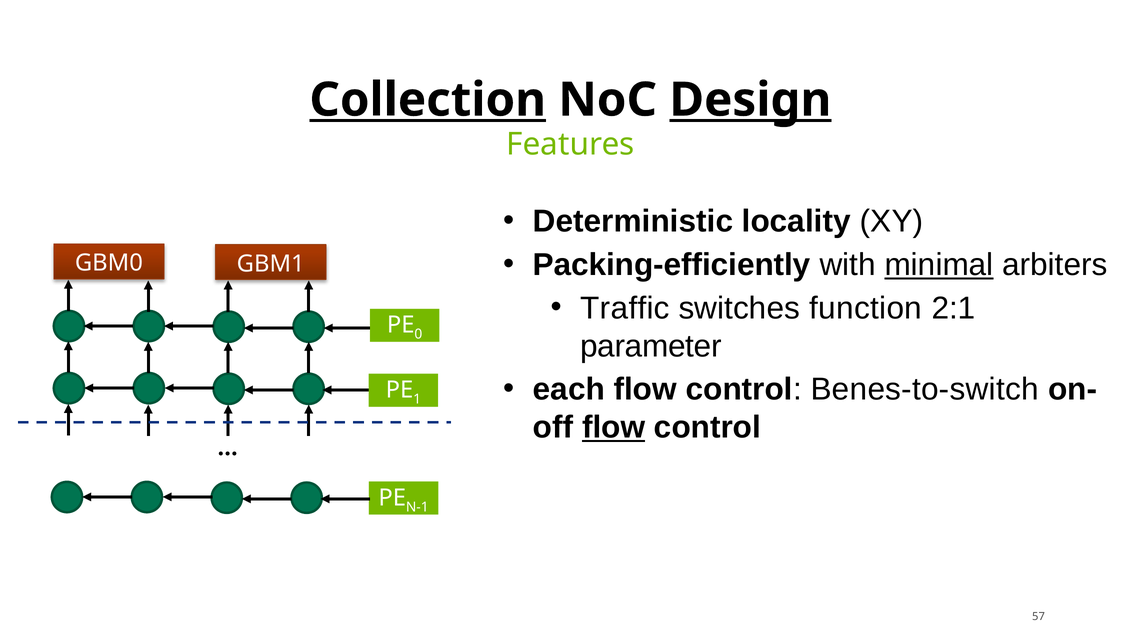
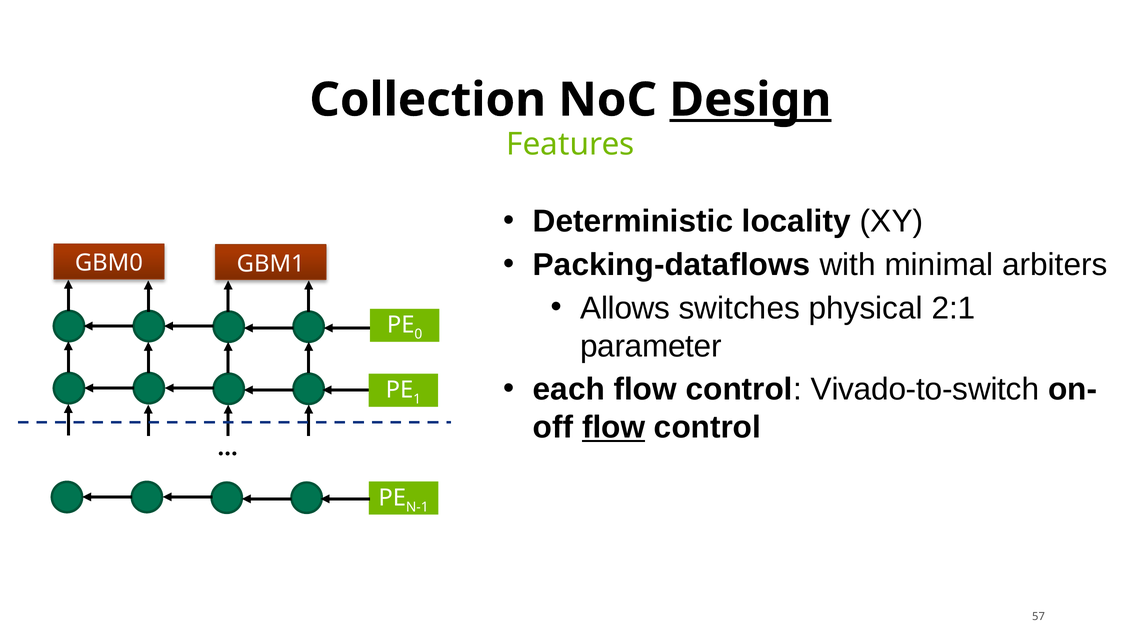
Collection underline: present -> none
Packing-efficiently: Packing-efficiently -> Packing-dataflows
minimal underline: present -> none
Traffic: Traffic -> Allows
function: function -> physical
Benes-to-switch: Benes-to-switch -> Vivado-to-switch
